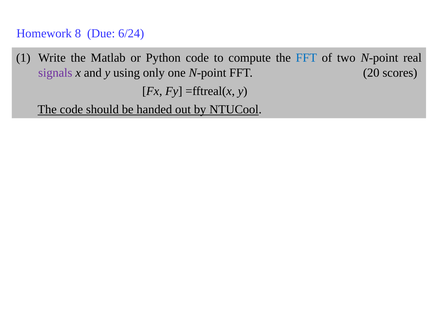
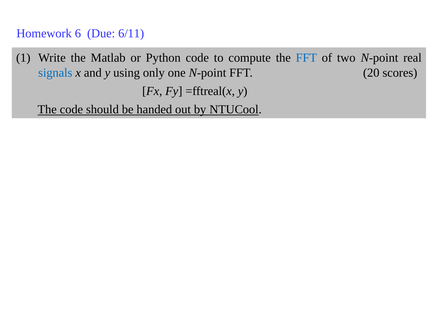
8: 8 -> 6
6/24: 6/24 -> 6/11
signals colour: purple -> blue
